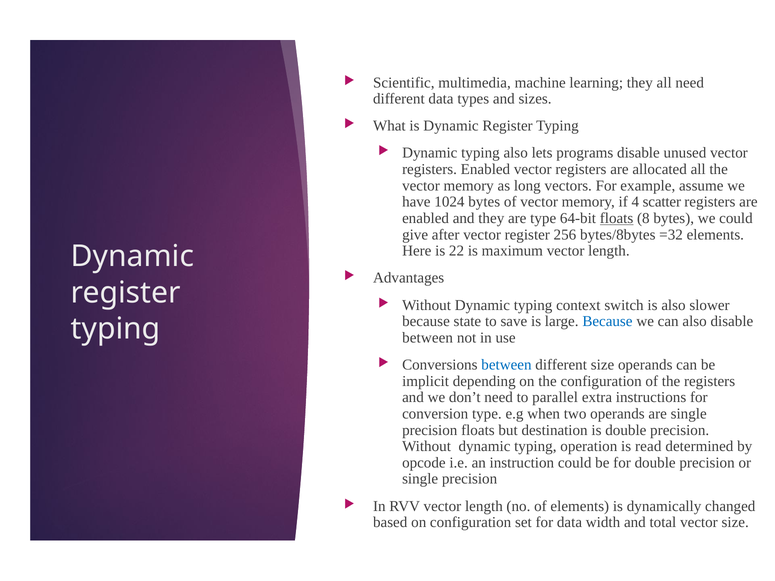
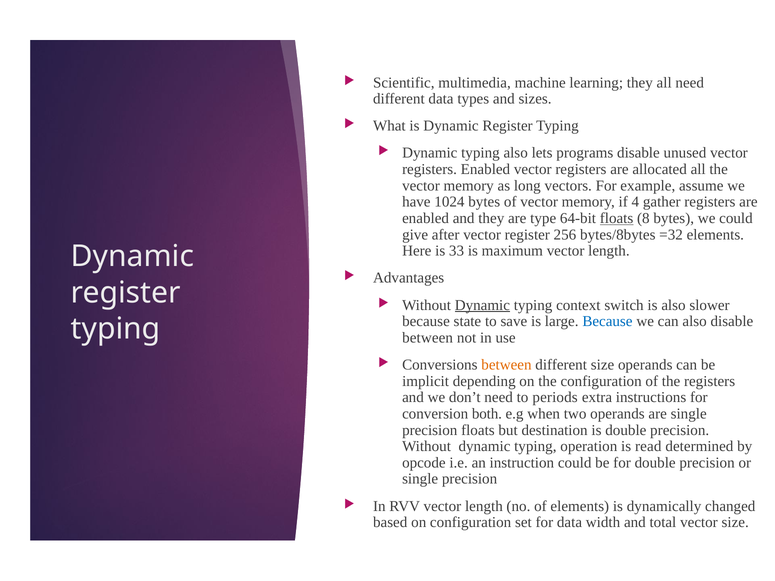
scatter: scatter -> gather
22: 22 -> 33
Dynamic at (482, 305) underline: none -> present
between at (506, 365) colour: blue -> orange
parallel: parallel -> periods
conversion type: type -> both
